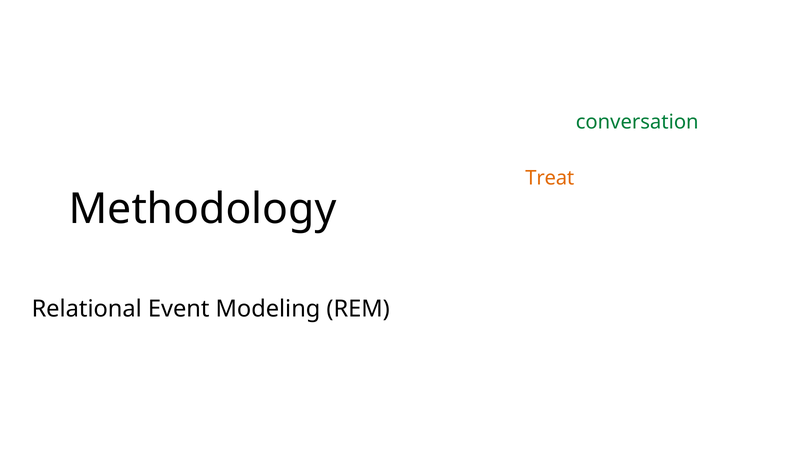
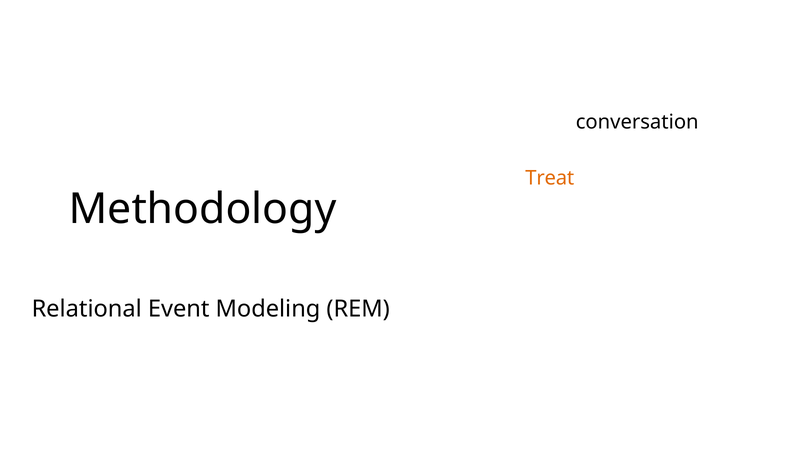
conversation colour: green -> black
